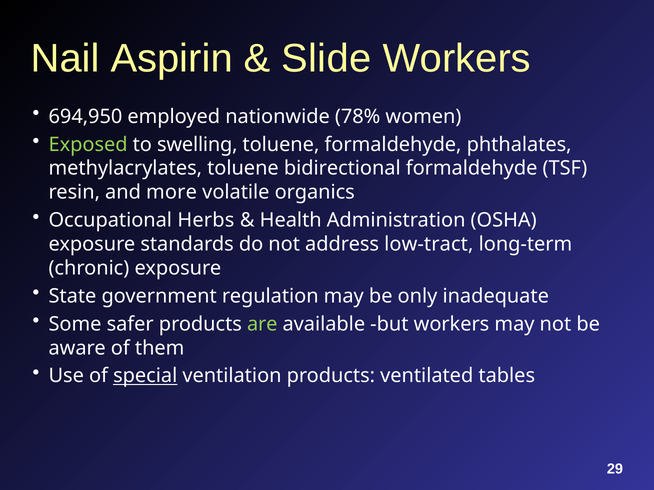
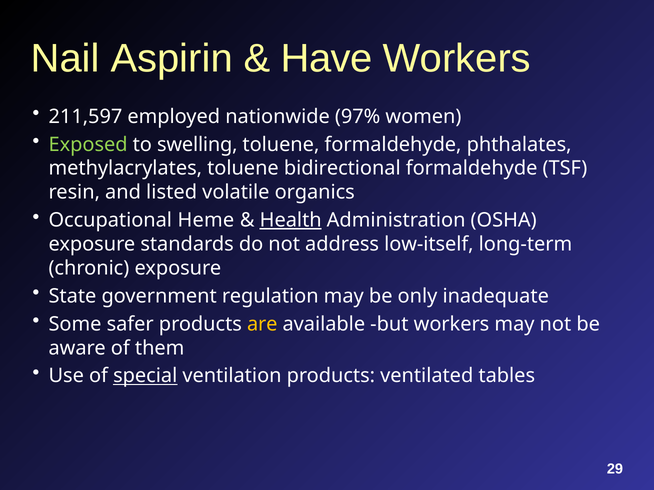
Slide: Slide -> Have
694,950: 694,950 -> 211,597
78%: 78% -> 97%
more: more -> listed
Herbs: Herbs -> Heme
Health underline: none -> present
low-tract: low-tract -> low-itself
are colour: light green -> yellow
